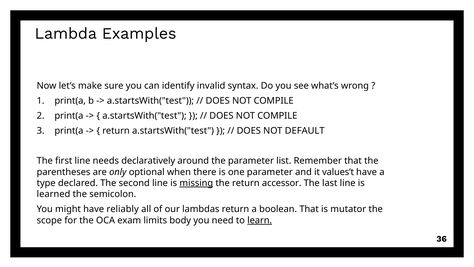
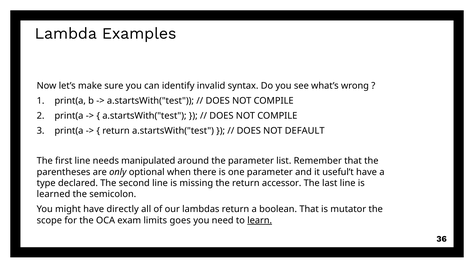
declaratively: declaratively -> manipulated
values’t: values’t -> useful’t
missing underline: present -> none
reliably: reliably -> directly
body: body -> goes
